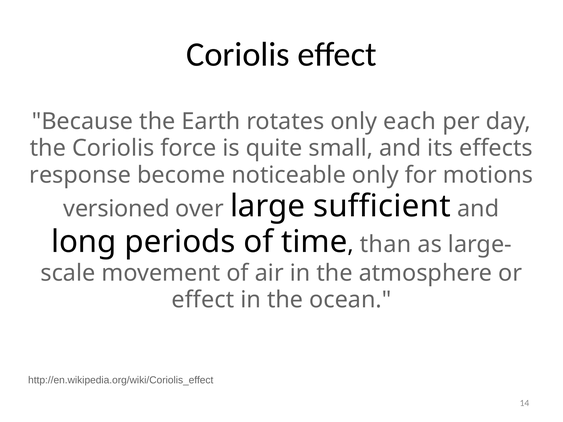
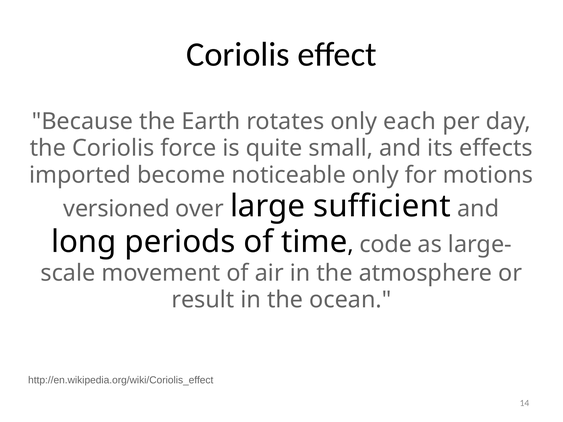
response: response -> imported
than: than -> code
effect at (203, 300): effect -> result
